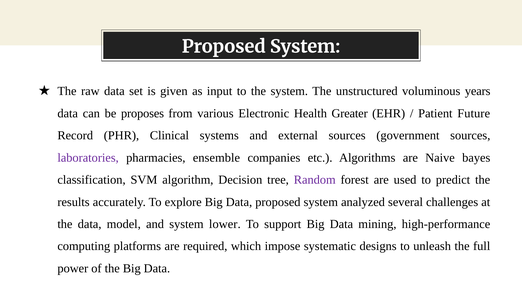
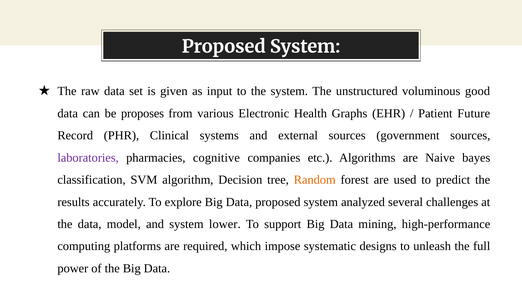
years: years -> good
Greater: Greater -> Graphs
ensemble: ensemble -> cognitive
Random colour: purple -> orange
